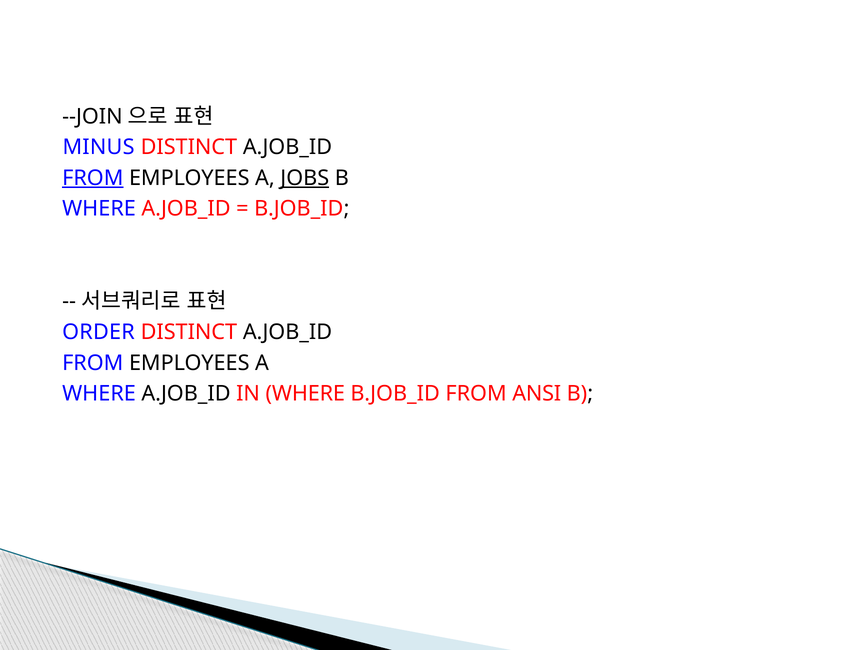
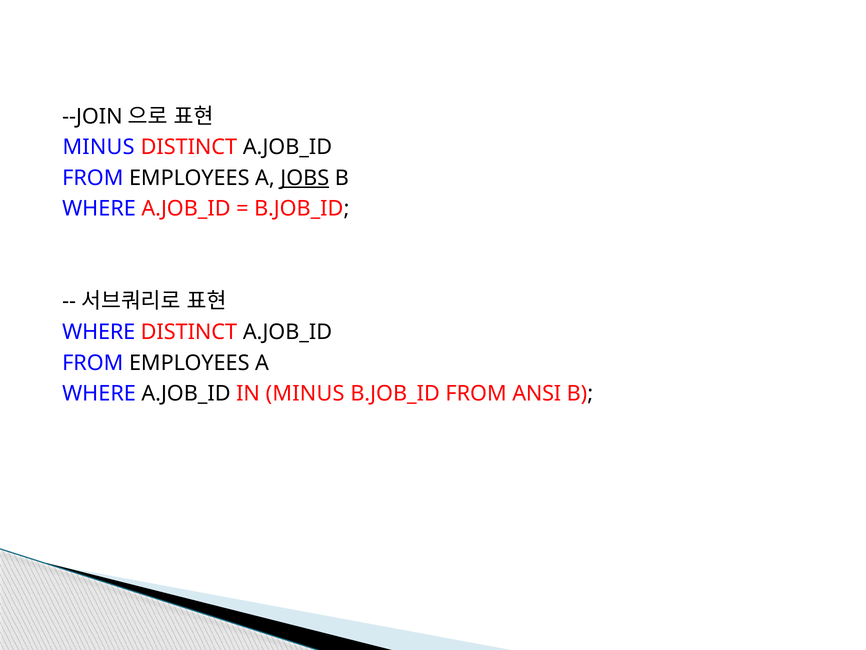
FROM at (93, 178) underline: present -> none
ORDER at (99, 332): ORDER -> WHERE
IN WHERE: WHERE -> MINUS
